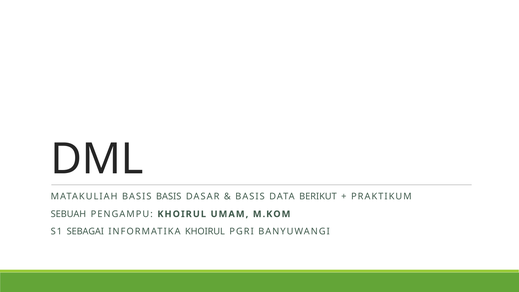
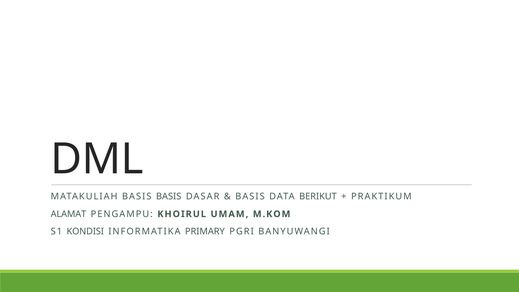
SEBUAH: SEBUAH -> ALAMAT
SEBAGAI: SEBAGAI -> KONDISI
INFORMATIKA KHOIRUL: KHOIRUL -> PRIMARY
